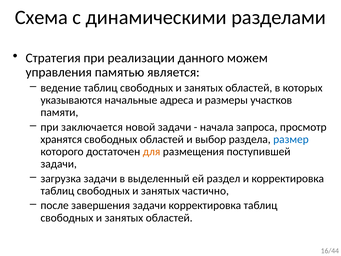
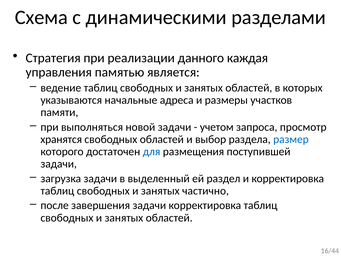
можем: можем -> каждая
заключается: заключается -> выполняться
начала: начала -> учетом
для colour: orange -> blue
